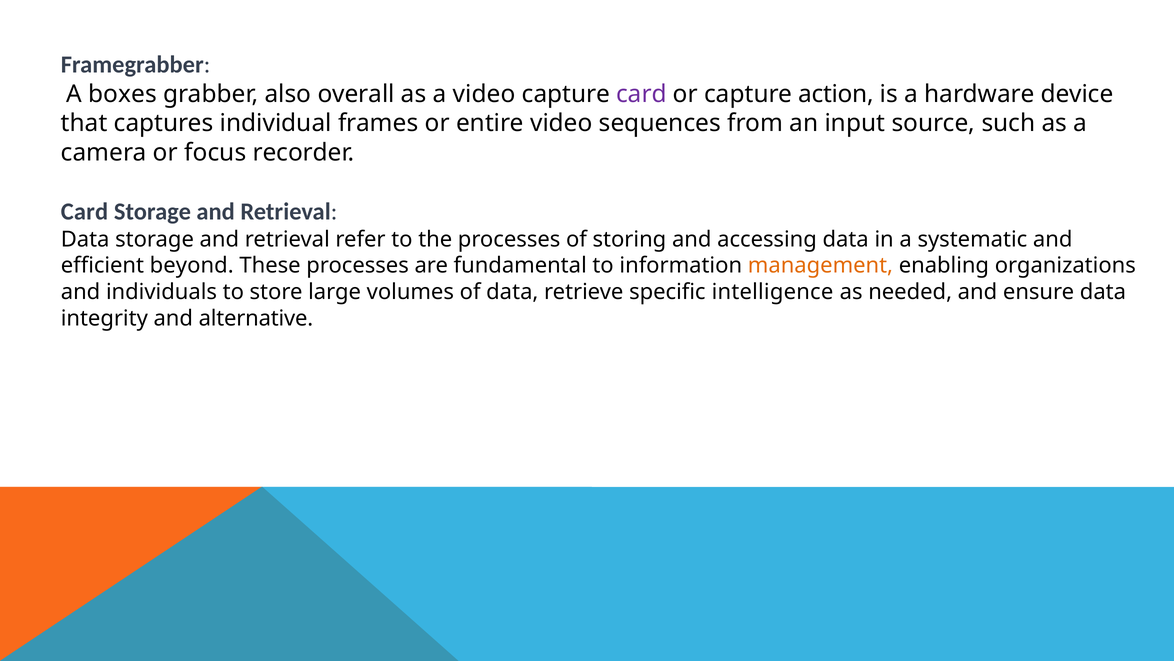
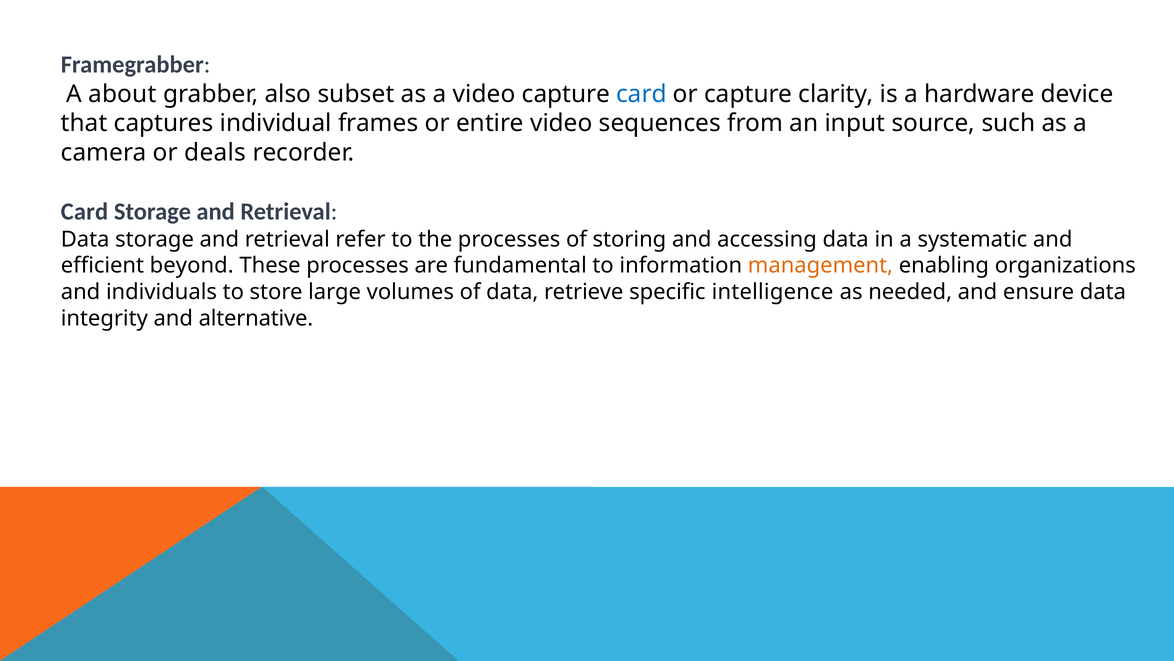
boxes: boxes -> about
overall: overall -> subset
card at (641, 94) colour: purple -> blue
action: action -> clarity
focus: focus -> deals
